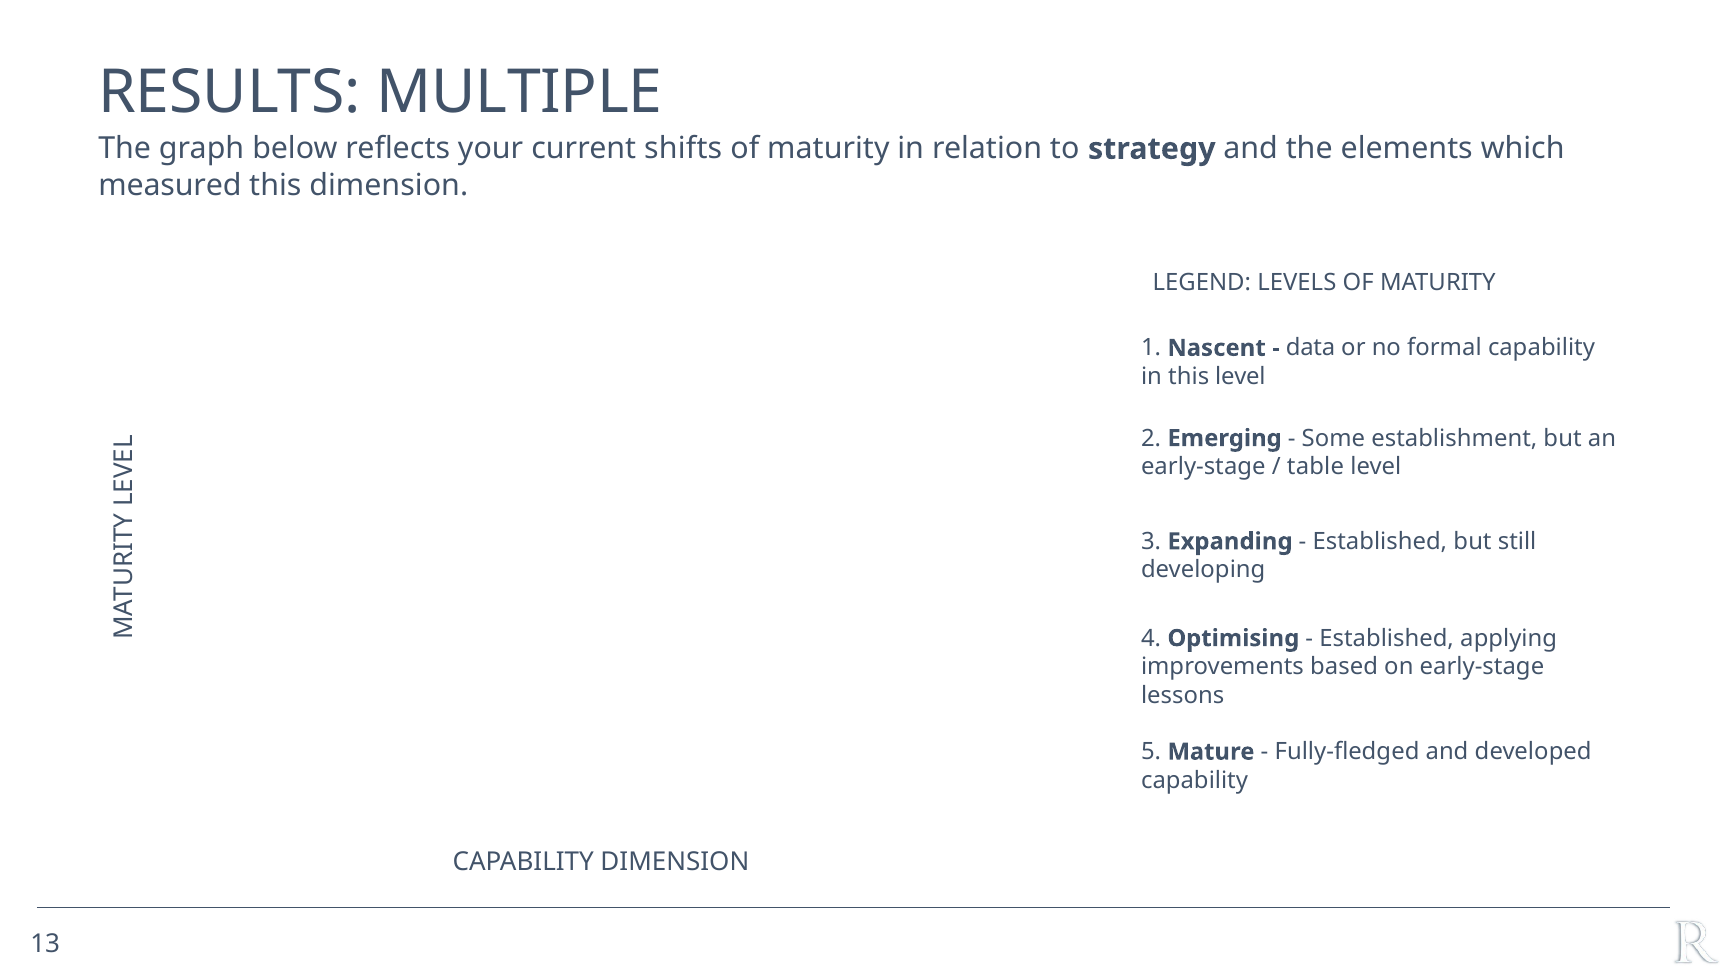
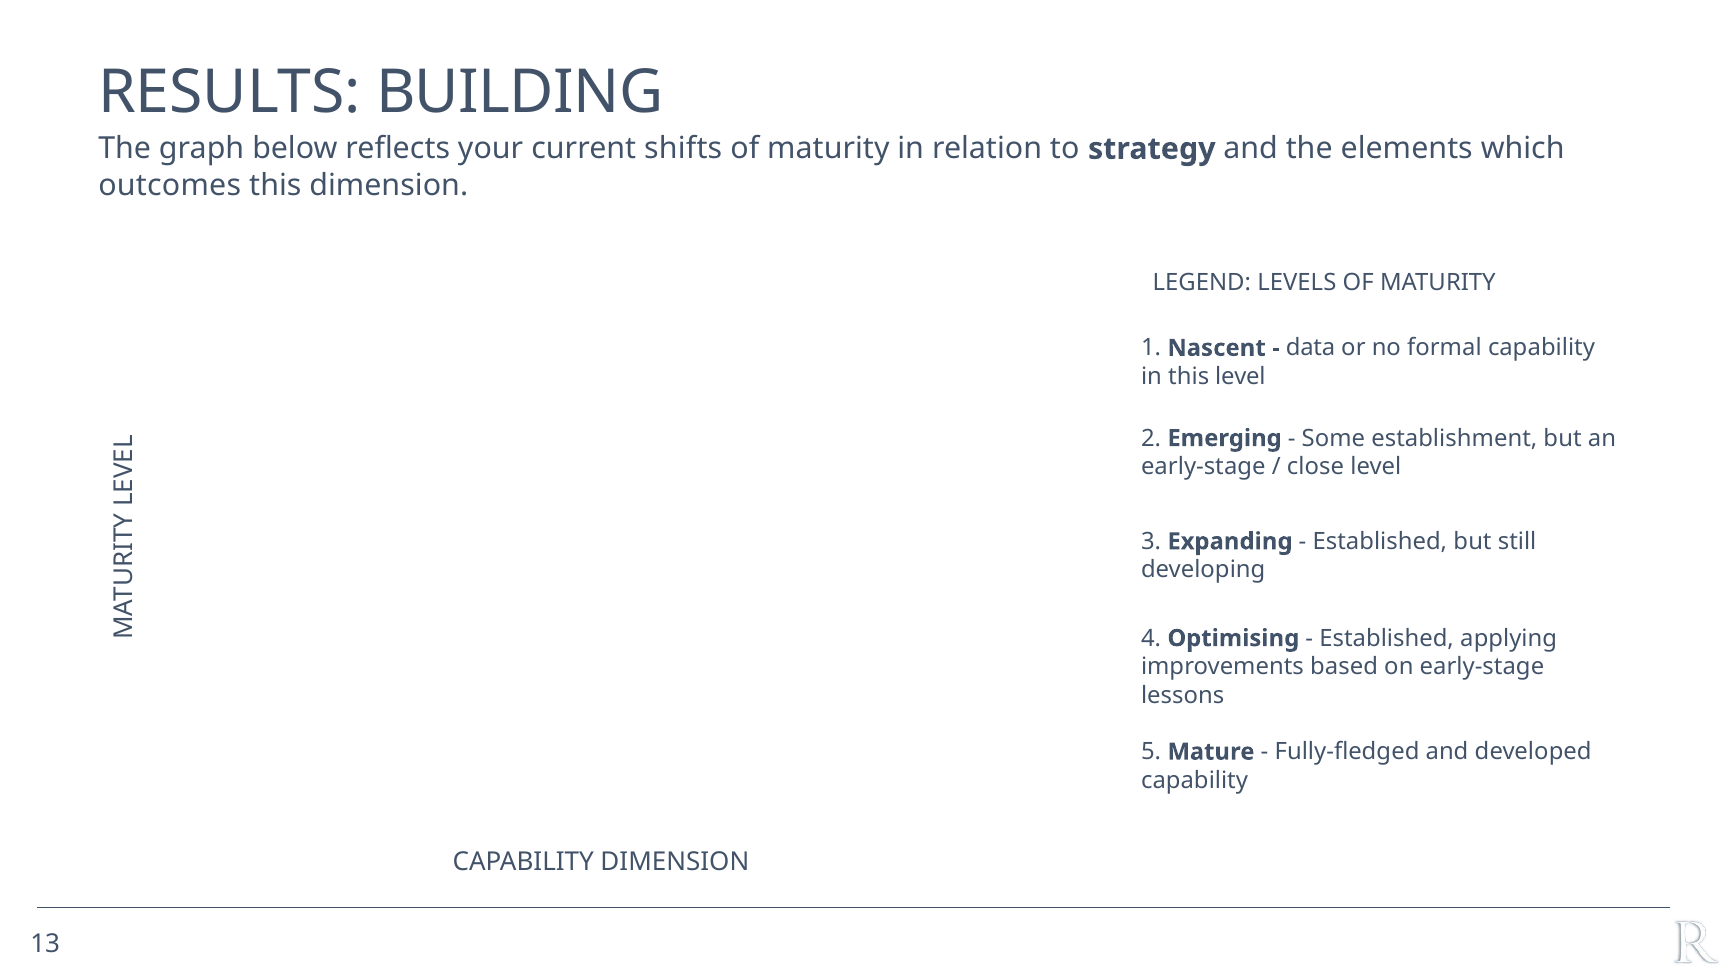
MULTIPLE: MULTIPLE -> BUILDING
measured: measured -> outcomes
table: table -> close
